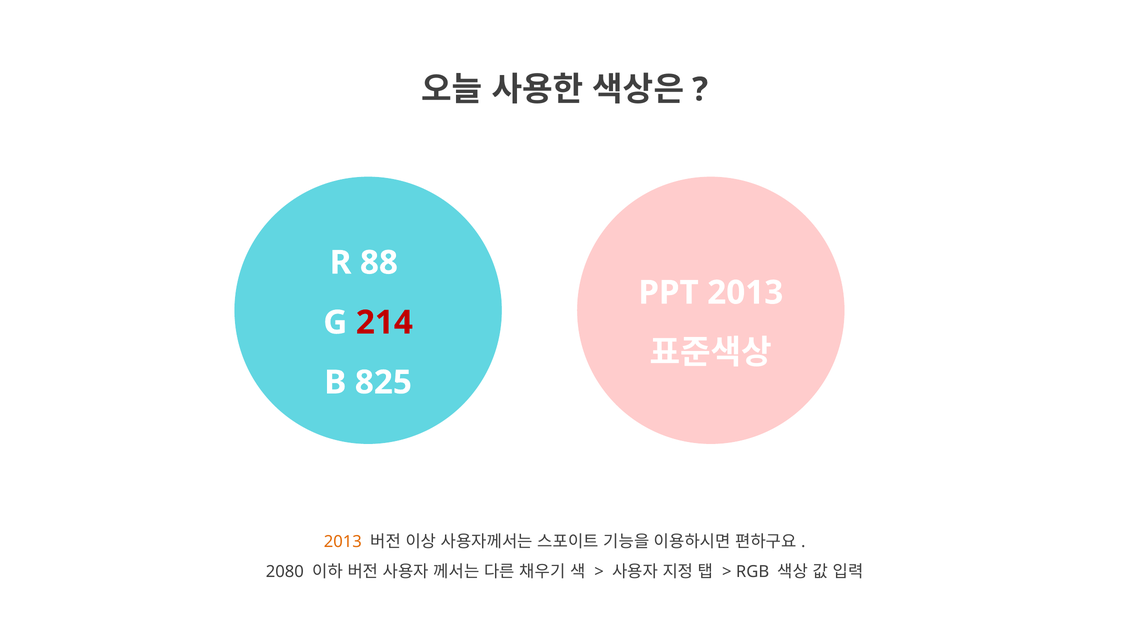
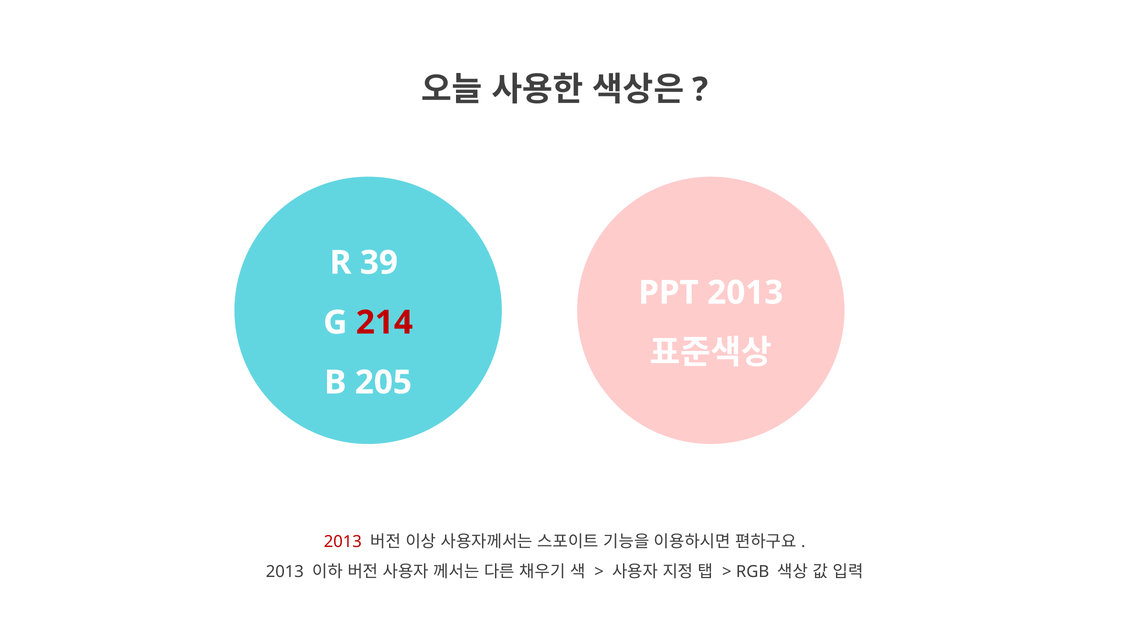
88: 88 -> 39
825: 825 -> 205
2013 at (343, 542) colour: orange -> red
2080 at (285, 572): 2080 -> 2013
